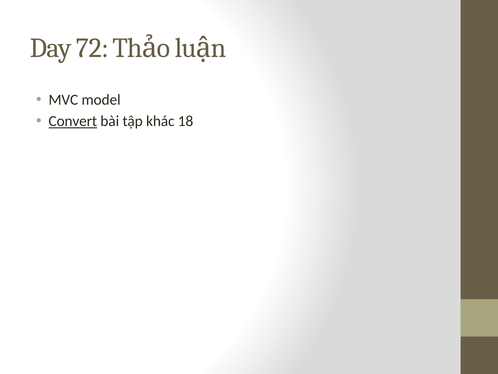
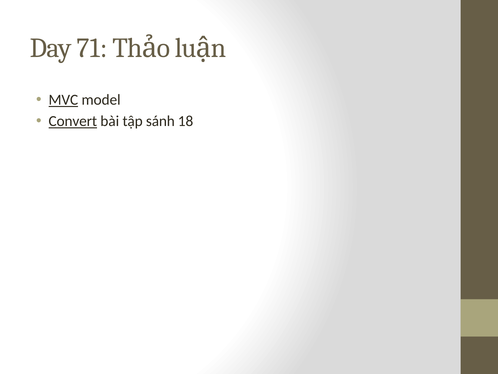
72: 72 -> 71
MVC underline: none -> present
khác: khác -> sánh
